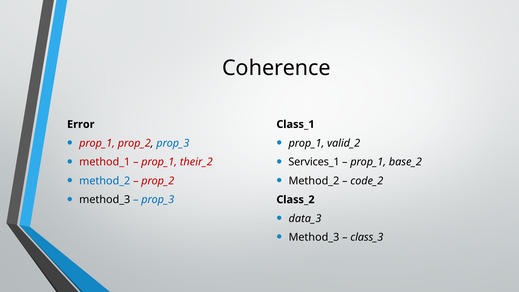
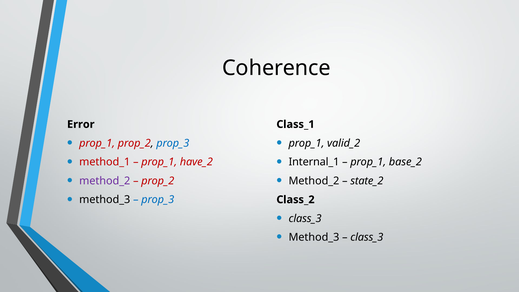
their_2: their_2 -> have_2
Services_1: Services_1 -> Internal_1
method_2 at (105, 181) colour: blue -> purple
code_2: code_2 -> state_2
data_3 at (305, 218): data_3 -> class_3
